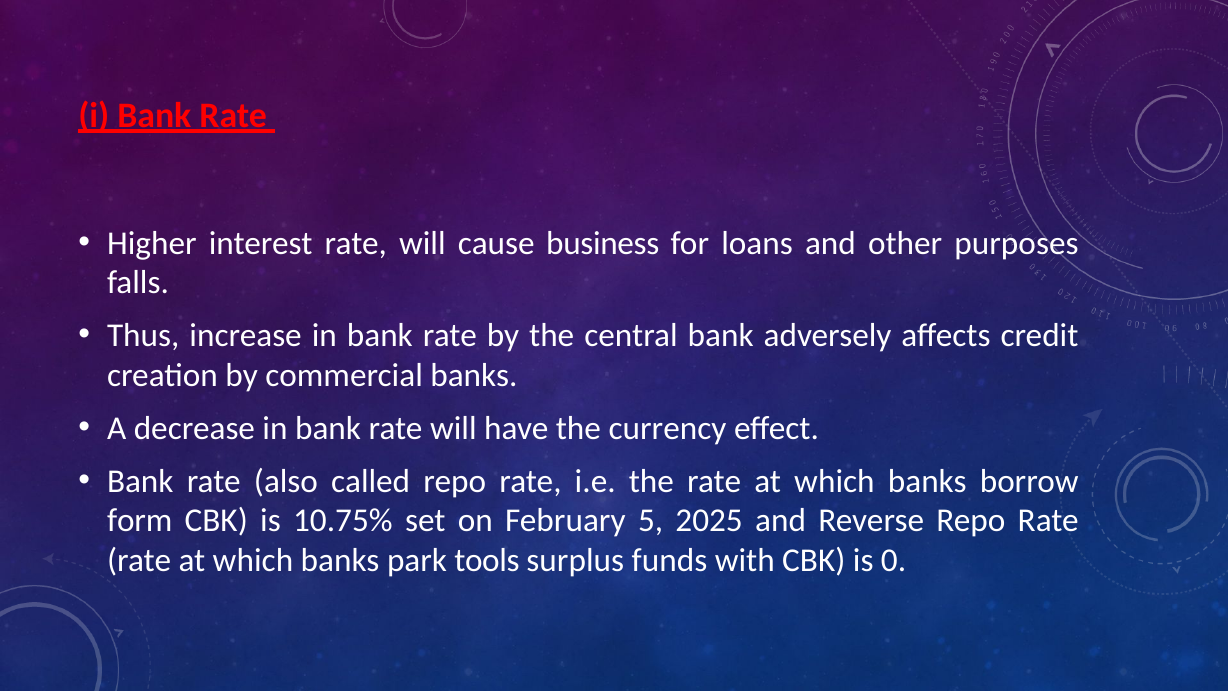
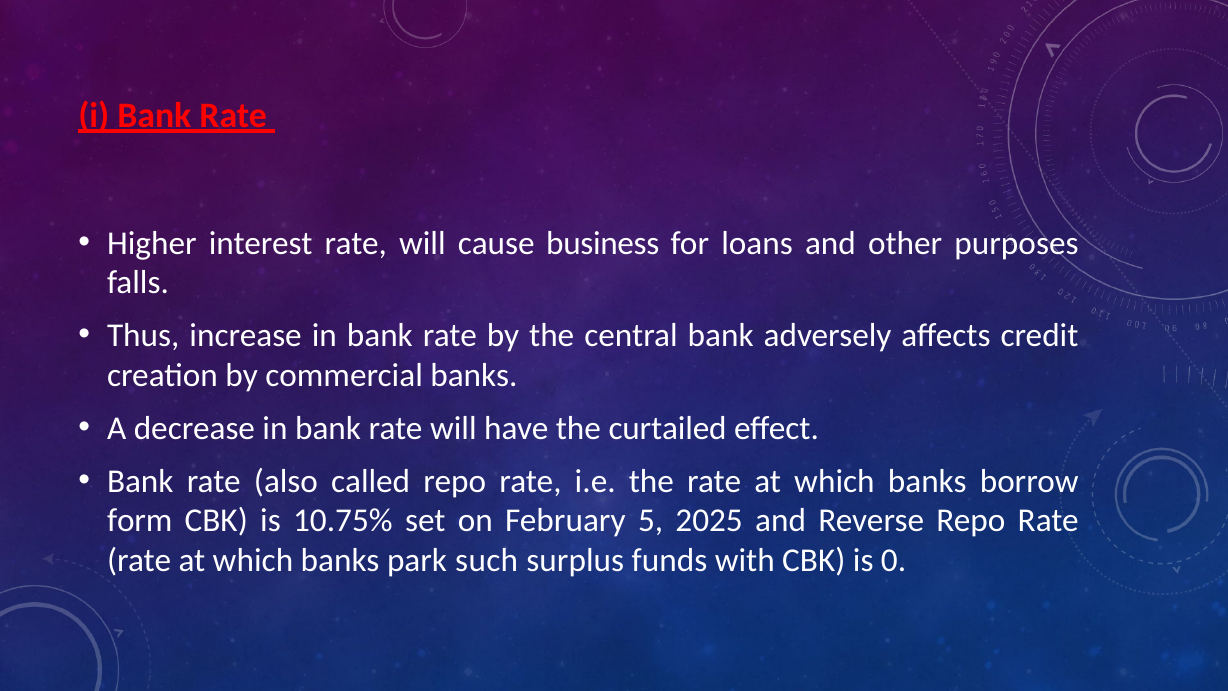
currency: currency -> curtailed
tools: tools -> such
